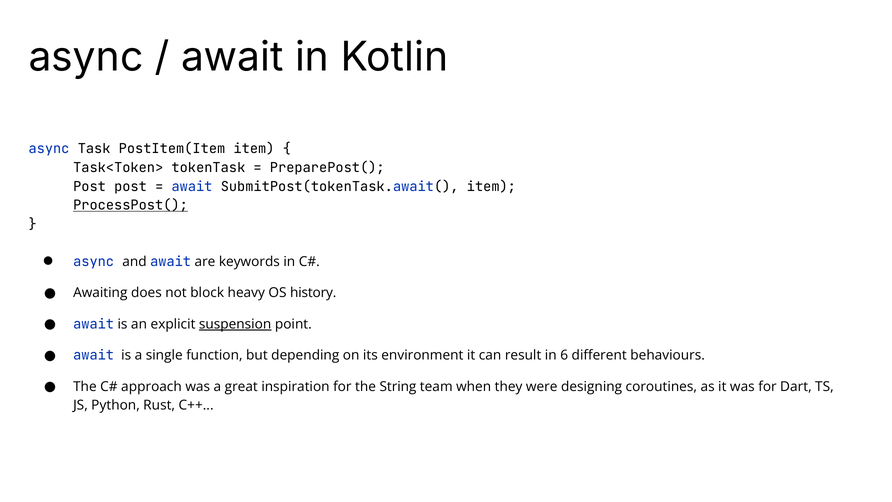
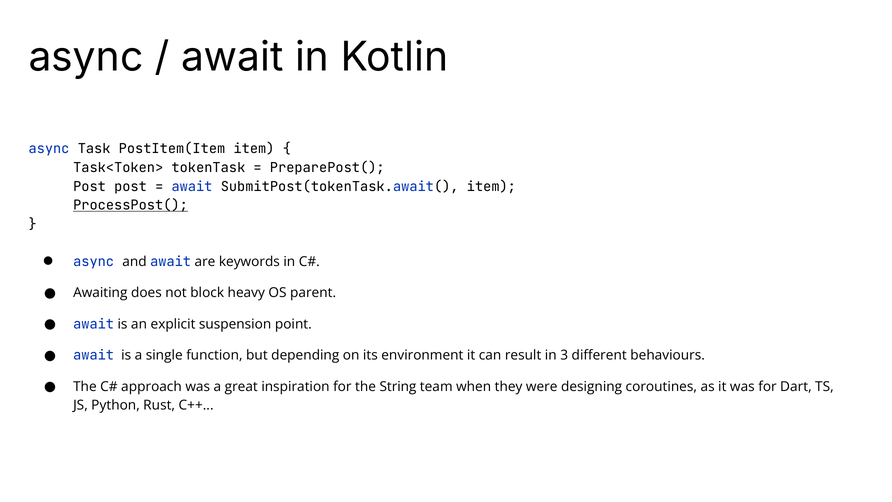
history: history -> parent
suspension underline: present -> none
6: 6 -> 3
